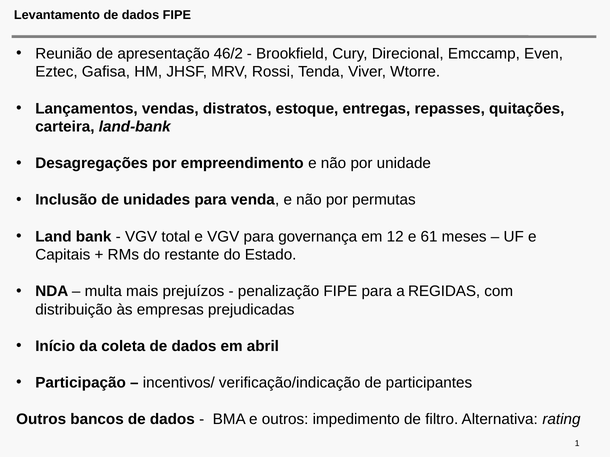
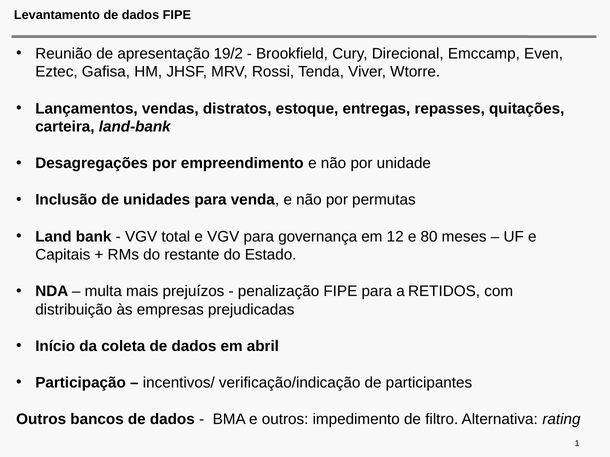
46/2: 46/2 -> 19/2
61: 61 -> 80
REGIDAS: REGIDAS -> RETIDOS
